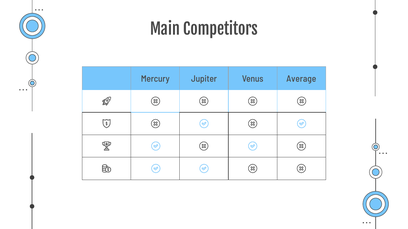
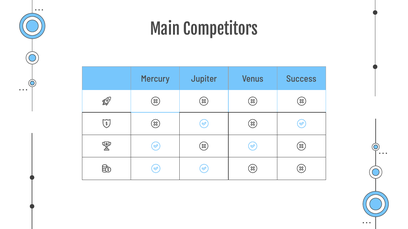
Average: Average -> Success
